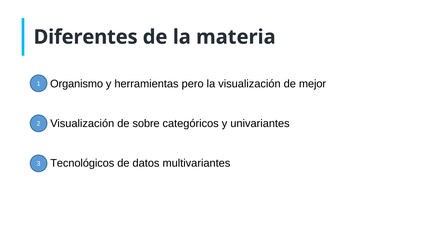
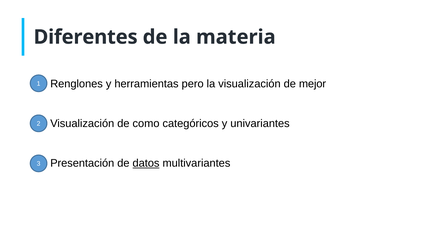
Organismo: Organismo -> Renglones
sobre: sobre -> como
Tecnológicos: Tecnológicos -> Presentación
datos underline: none -> present
